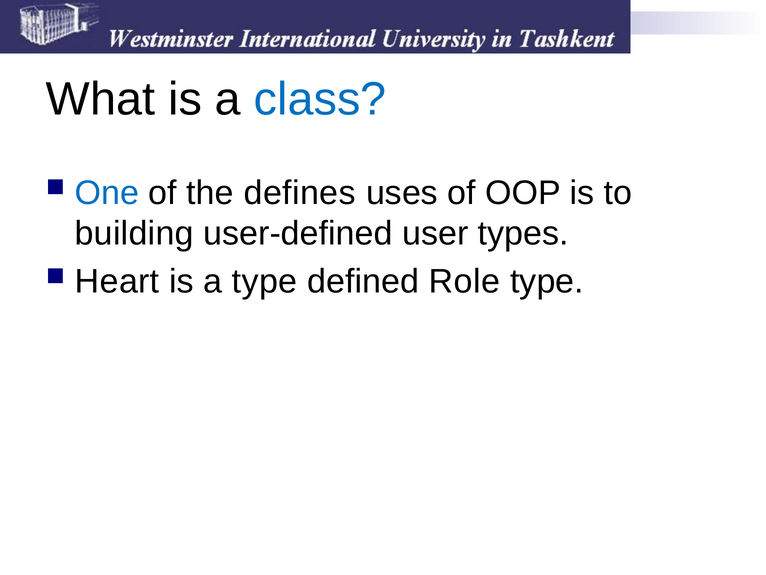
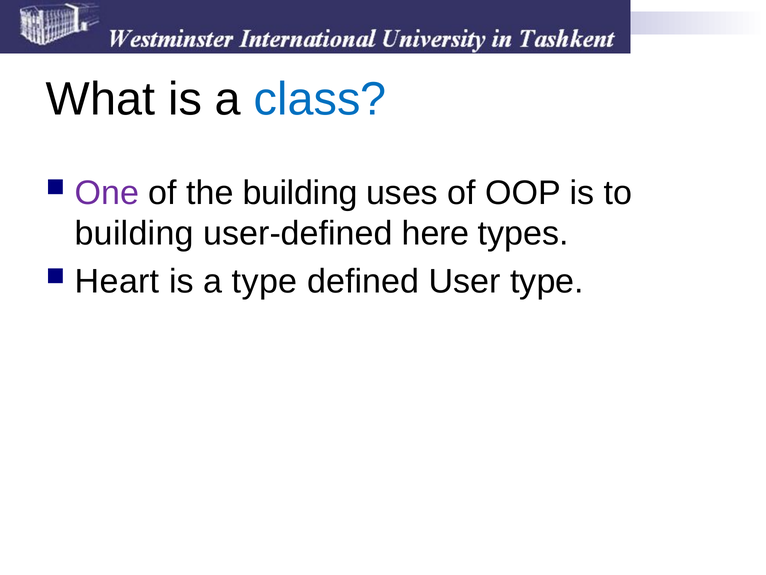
One colour: blue -> purple
the defines: defines -> building
user: user -> here
Role: Role -> User
